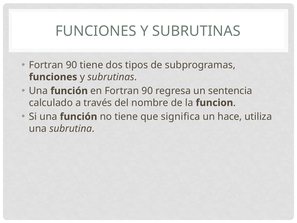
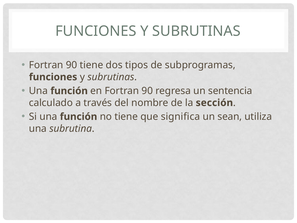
funcion: funcion -> sección
hace: hace -> sean
